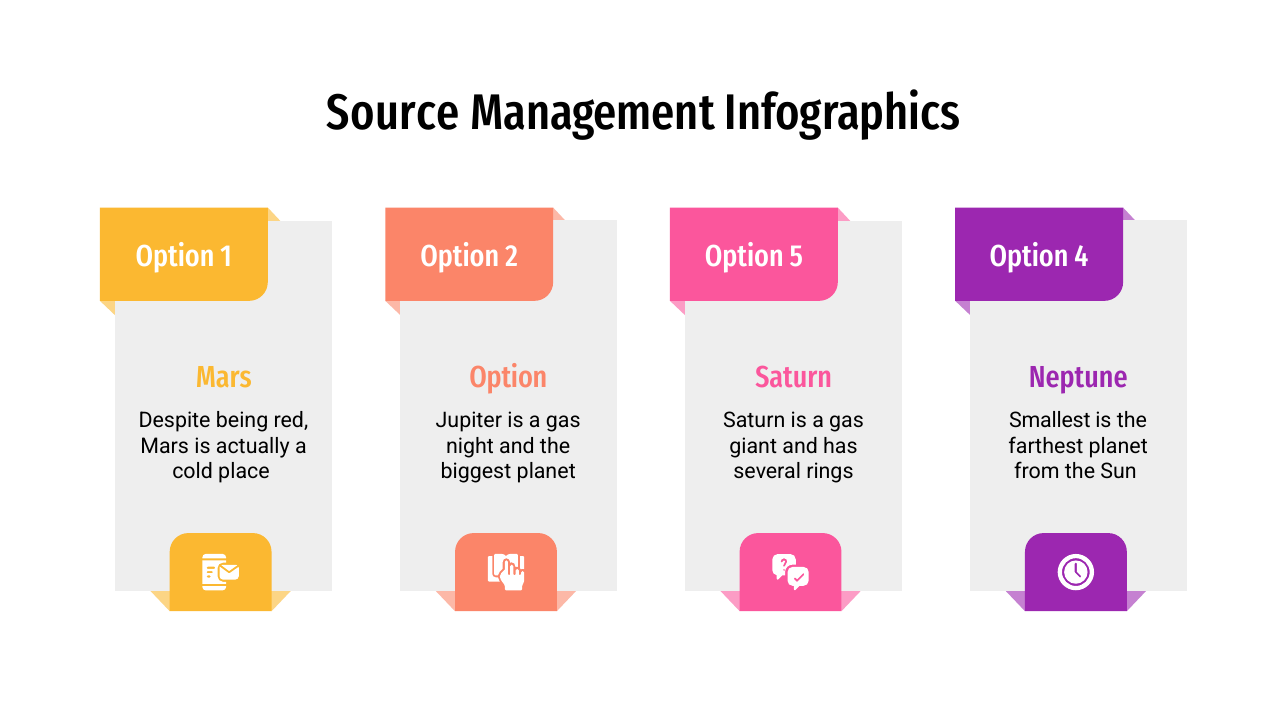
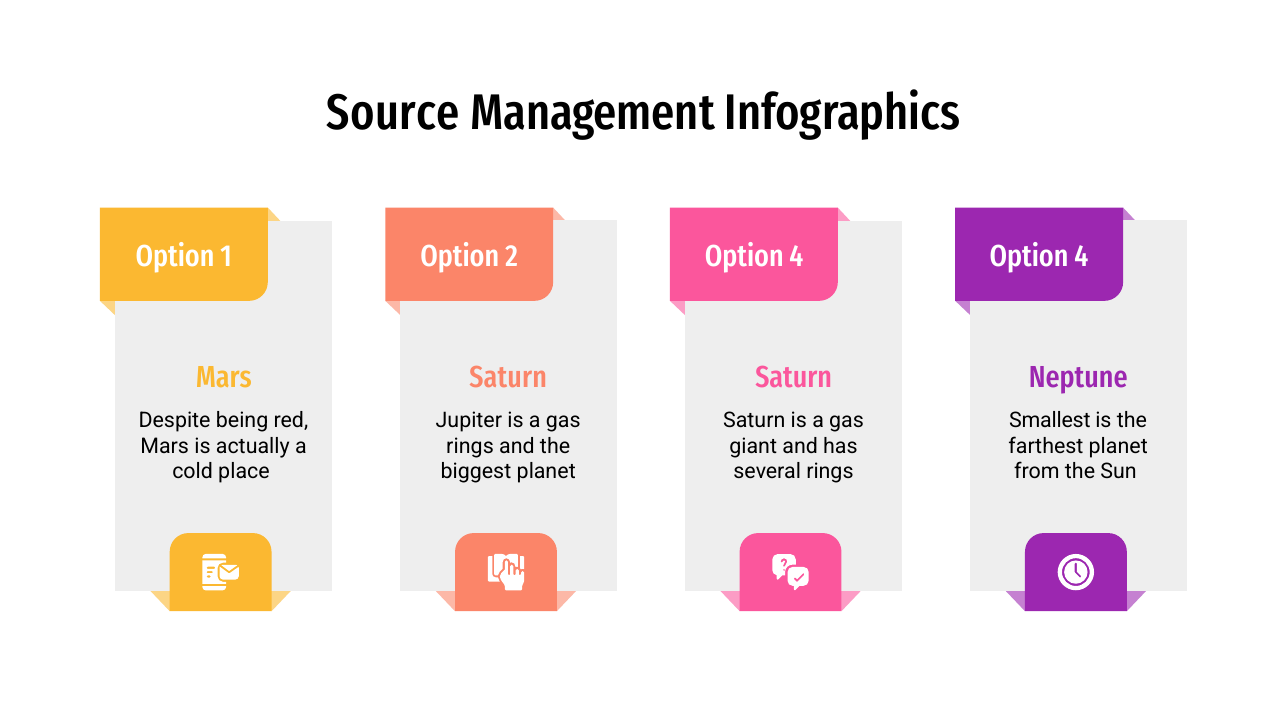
5 at (796, 256): 5 -> 4
Option at (508, 377): Option -> Saturn
night at (470, 446): night -> rings
